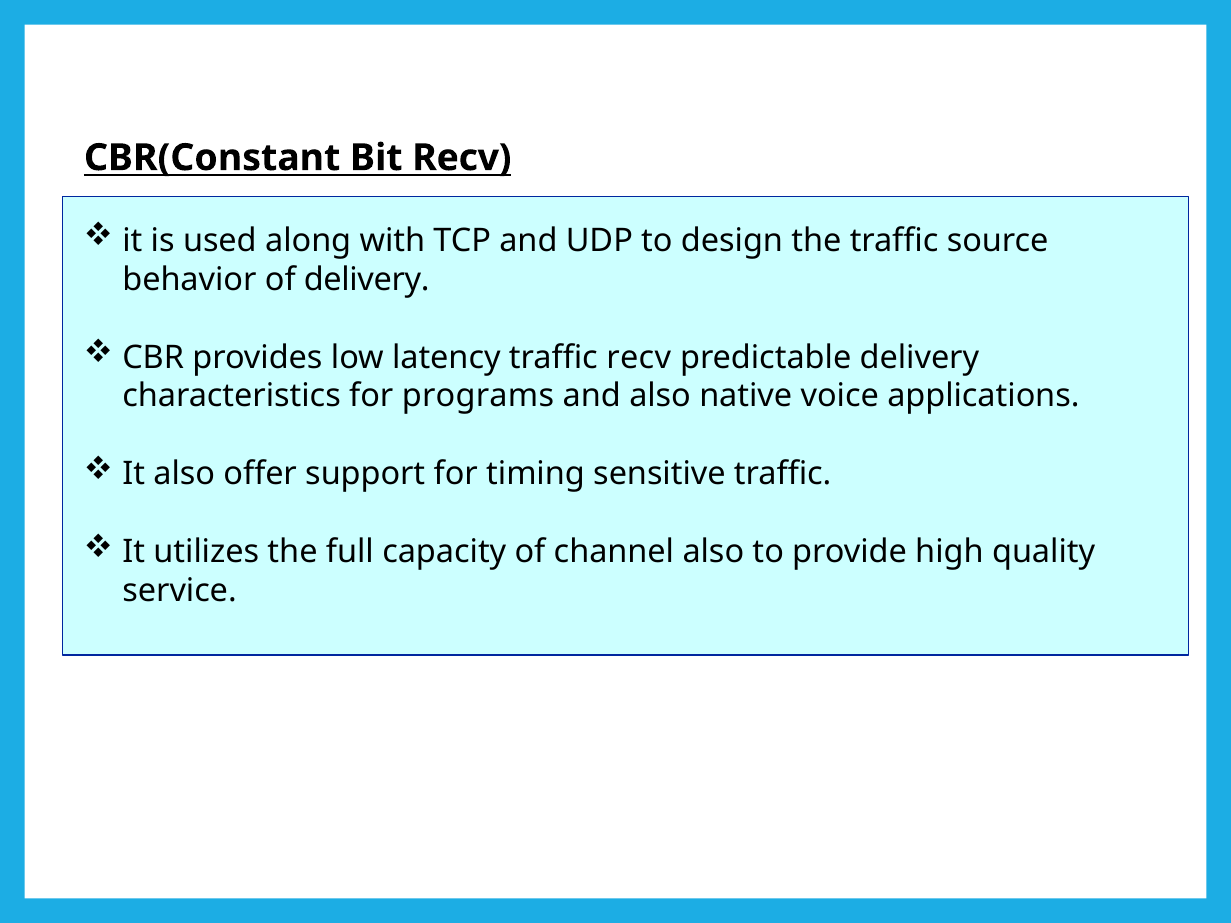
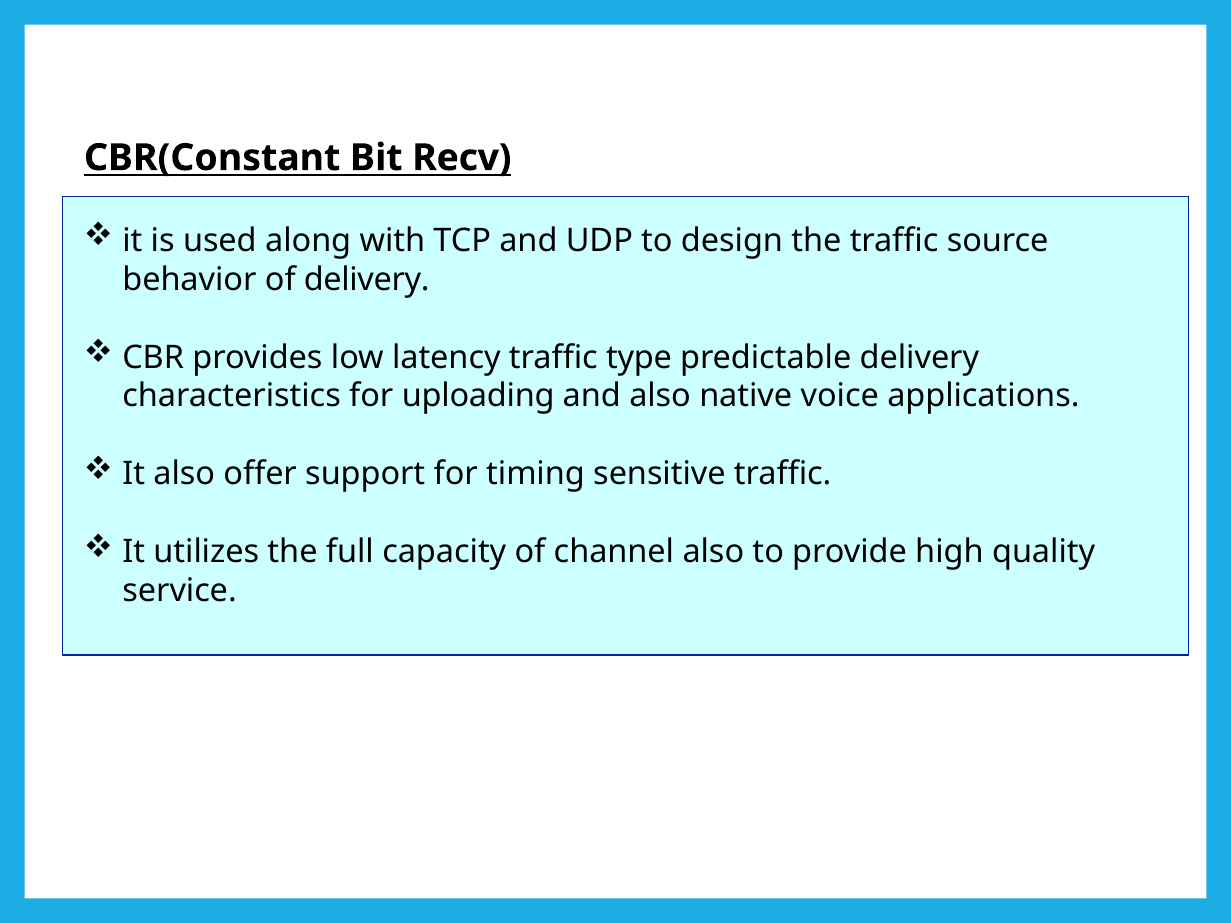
traffic recv: recv -> type
programs: programs -> uploading
